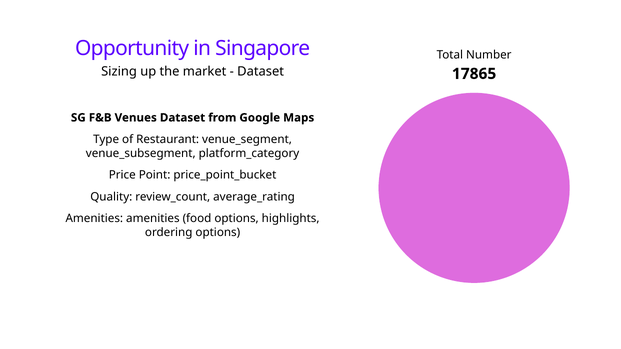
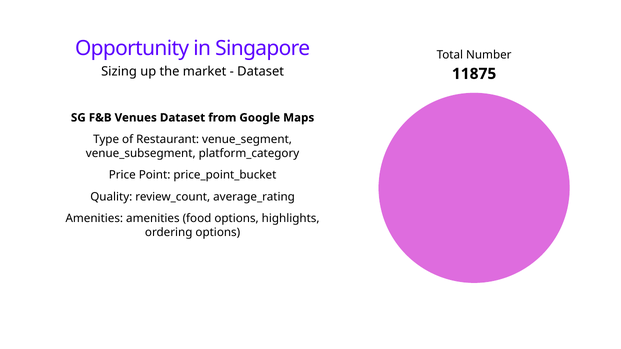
17865: 17865 -> 11875
